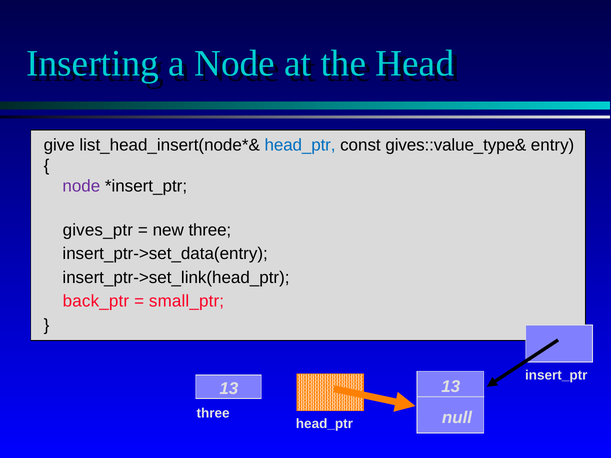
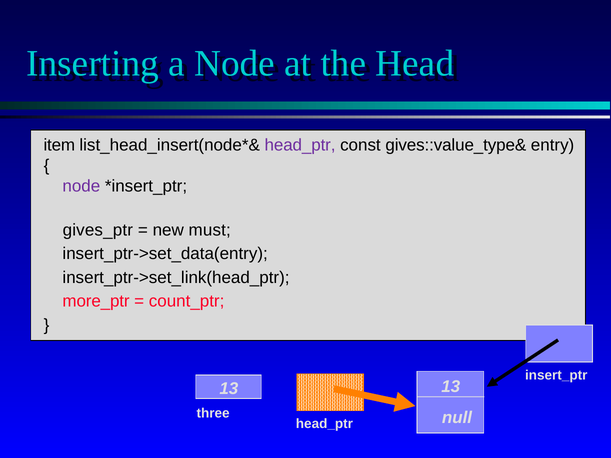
give: give -> item
head_ptr at (300, 145) colour: blue -> purple
new three: three -> must
back_ptr: back_ptr -> more_ptr
small_ptr: small_ptr -> count_ptr
